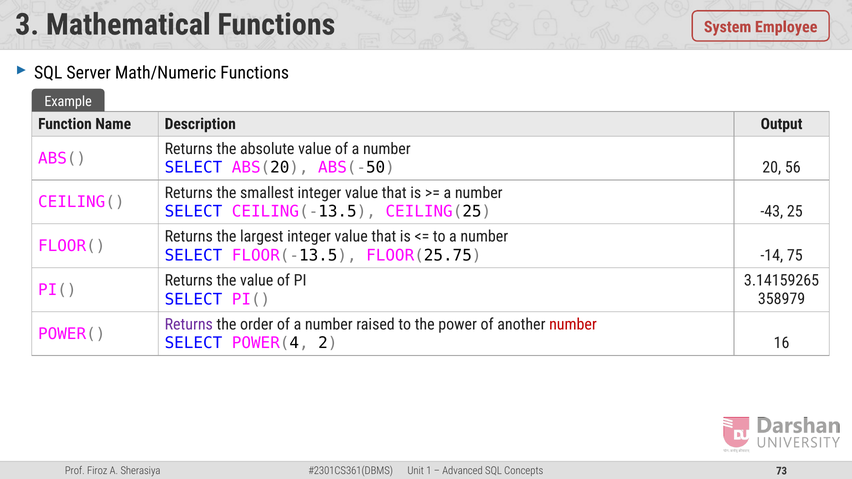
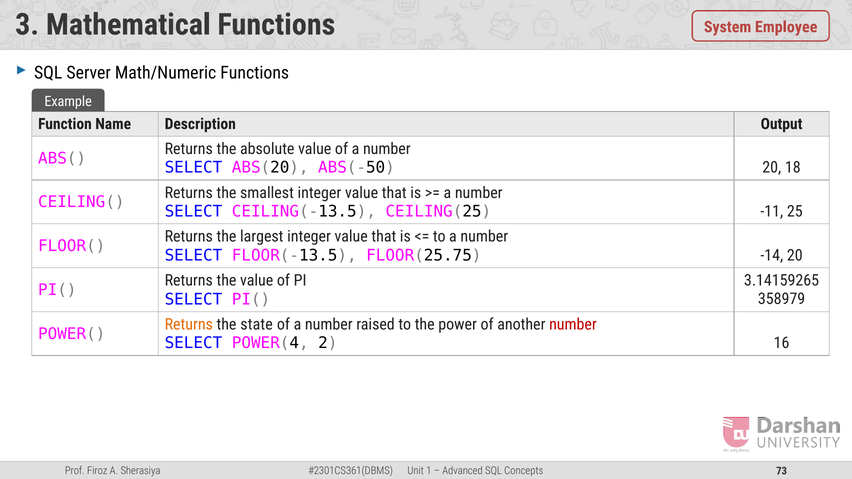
56: 56 -> 18
-43: -43 -> -11
-14 75: 75 -> 20
Returns at (189, 325) colour: purple -> orange
order: order -> state
